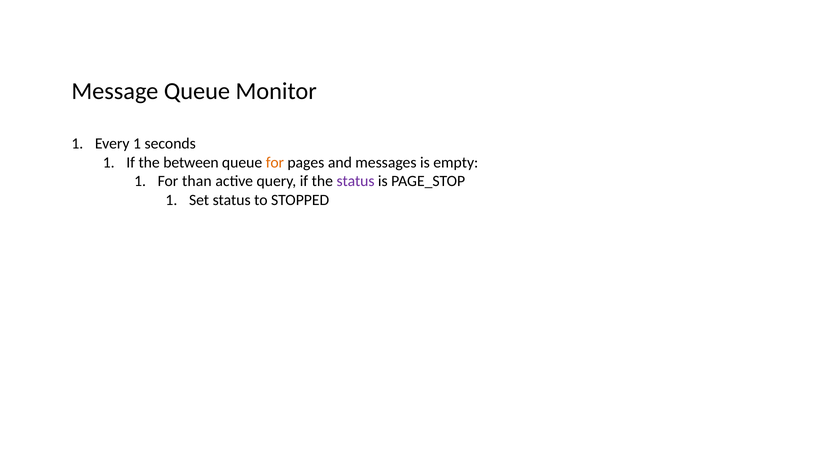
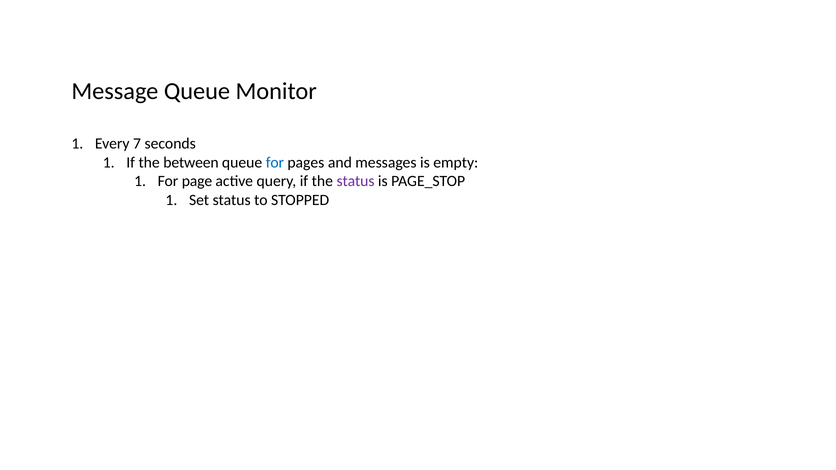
Every 1: 1 -> 7
for at (275, 163) colour: orange -> blue
than: than -> page
